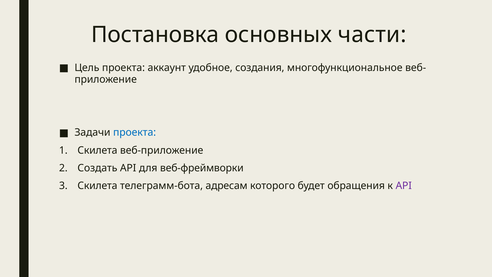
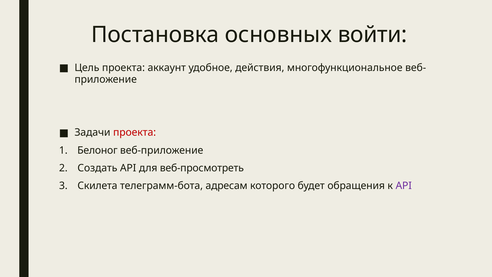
части: части -> войти
создания: создания -> действия
проекта at (135, 132) colour: blue -> red
Скилета at (97, 150): Скилета -> Белоног
веб-фреймворки: веб-фреймворки -> веб-просмотреть
